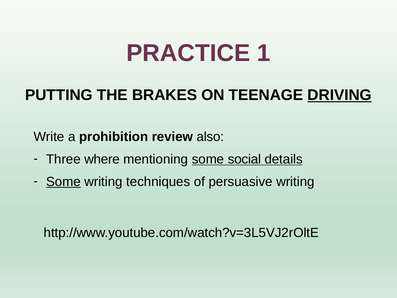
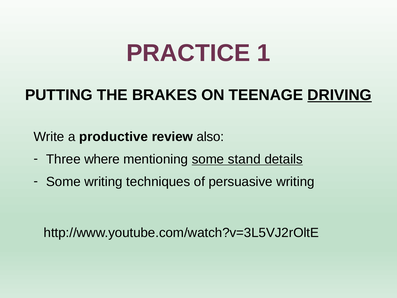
prohibition: prohibition -> productive
social: social -> stand
Some at (63, 182) underline: present -> none
